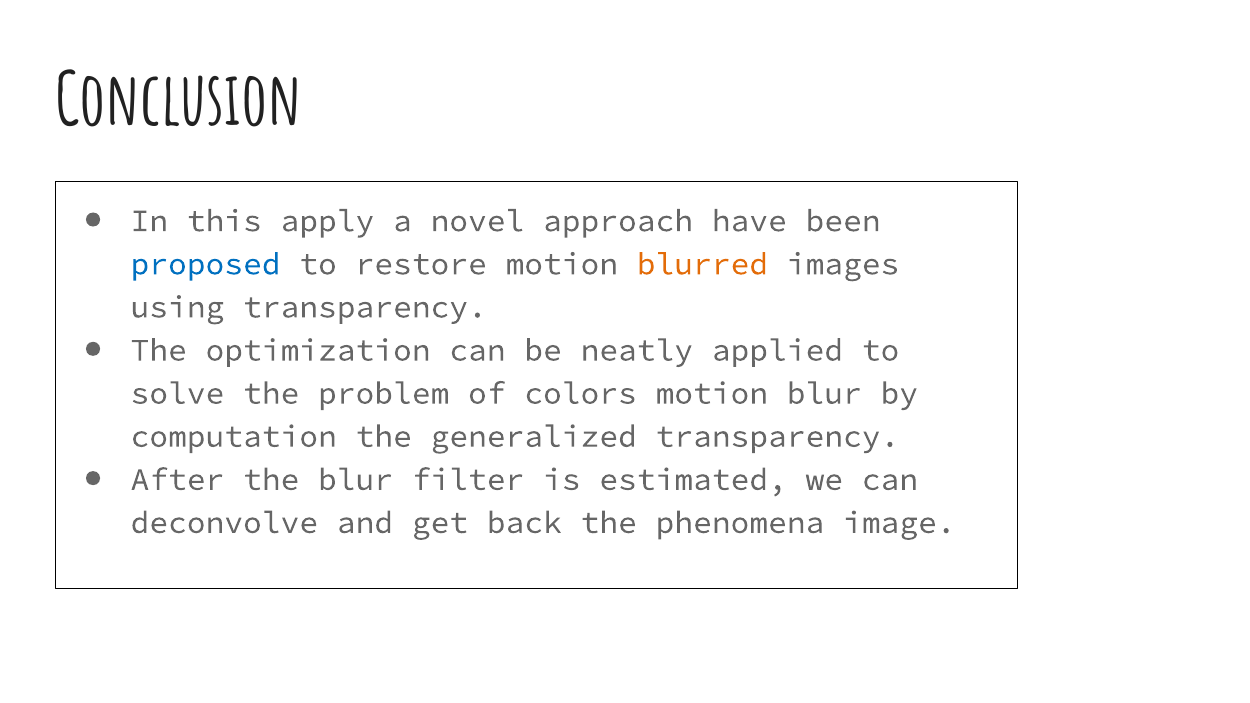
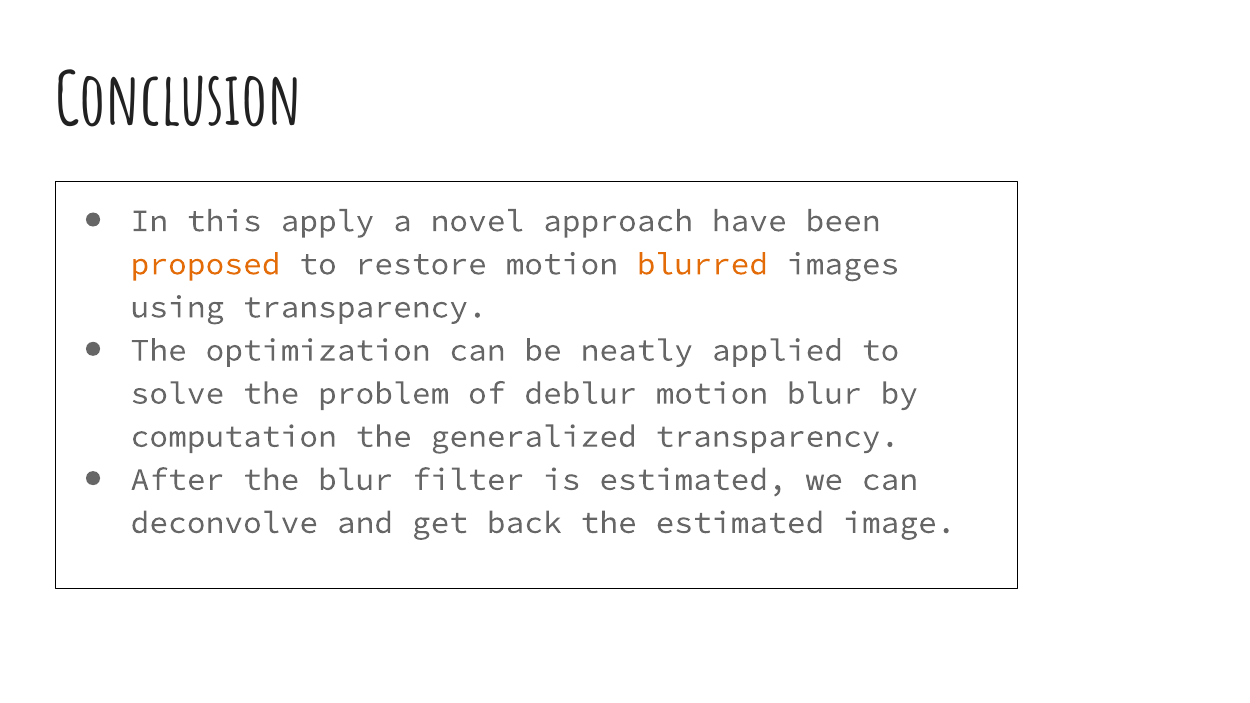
proposed colour: blue -> orange
colors: colors -> deblur
the phenomena: phenomena -> estimated
